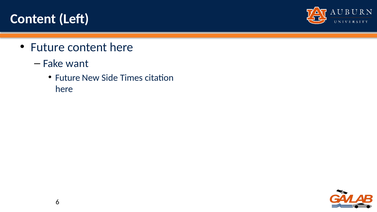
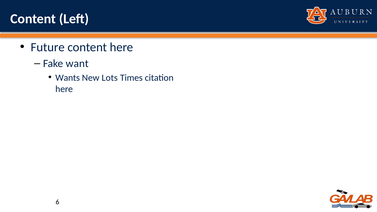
Future at (68, 78): Future -> Wants
Side: Side -> Lots
